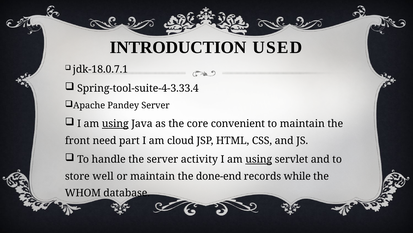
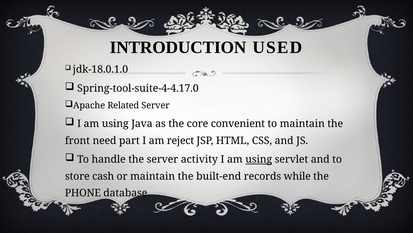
jdk-18.0.7.1: jdk-18.0.7.1 -> jdk-18.0.1.0
Spring-tool-suite-4-3.33.4: Spring-tool-suite-4-3.33.4 -> Spring-tool-suite-4-4.17.0
Pandey: Pandey -> Related
using at (115, 123) underline: present -> none
cloud: cloud -> reject
well: well -> cash
done-end: done-end -> built-end
WHOM: WHOM -> PHONE
